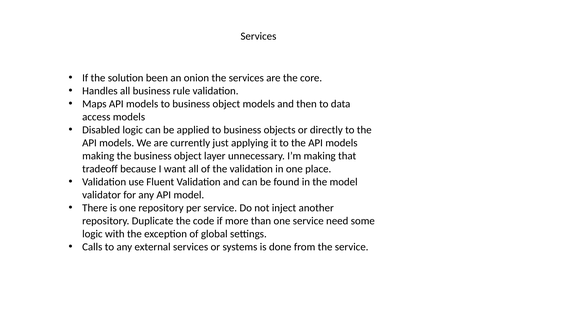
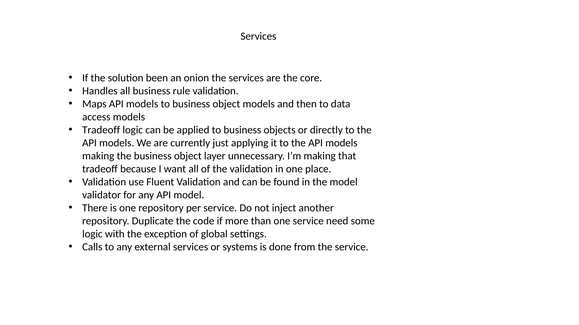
Disabled at (101, 130): Disabled -> Tradeoff
